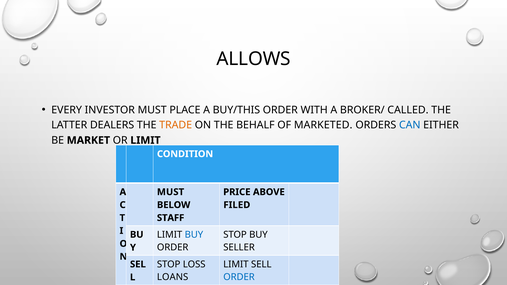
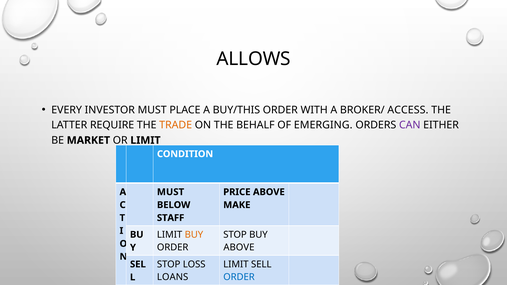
CALLED: CALLED -> ACCESS
DEALERS: DEALERS -> REQUIRE
MARKETED: MARKETED -> EMERGING
CAN colour: blue -> purple
FILED: FILED -> MAKE
BUY at (194, 235) colour: blue -> orange
SELLER at (239, 248): SELLER -> ABOVE
